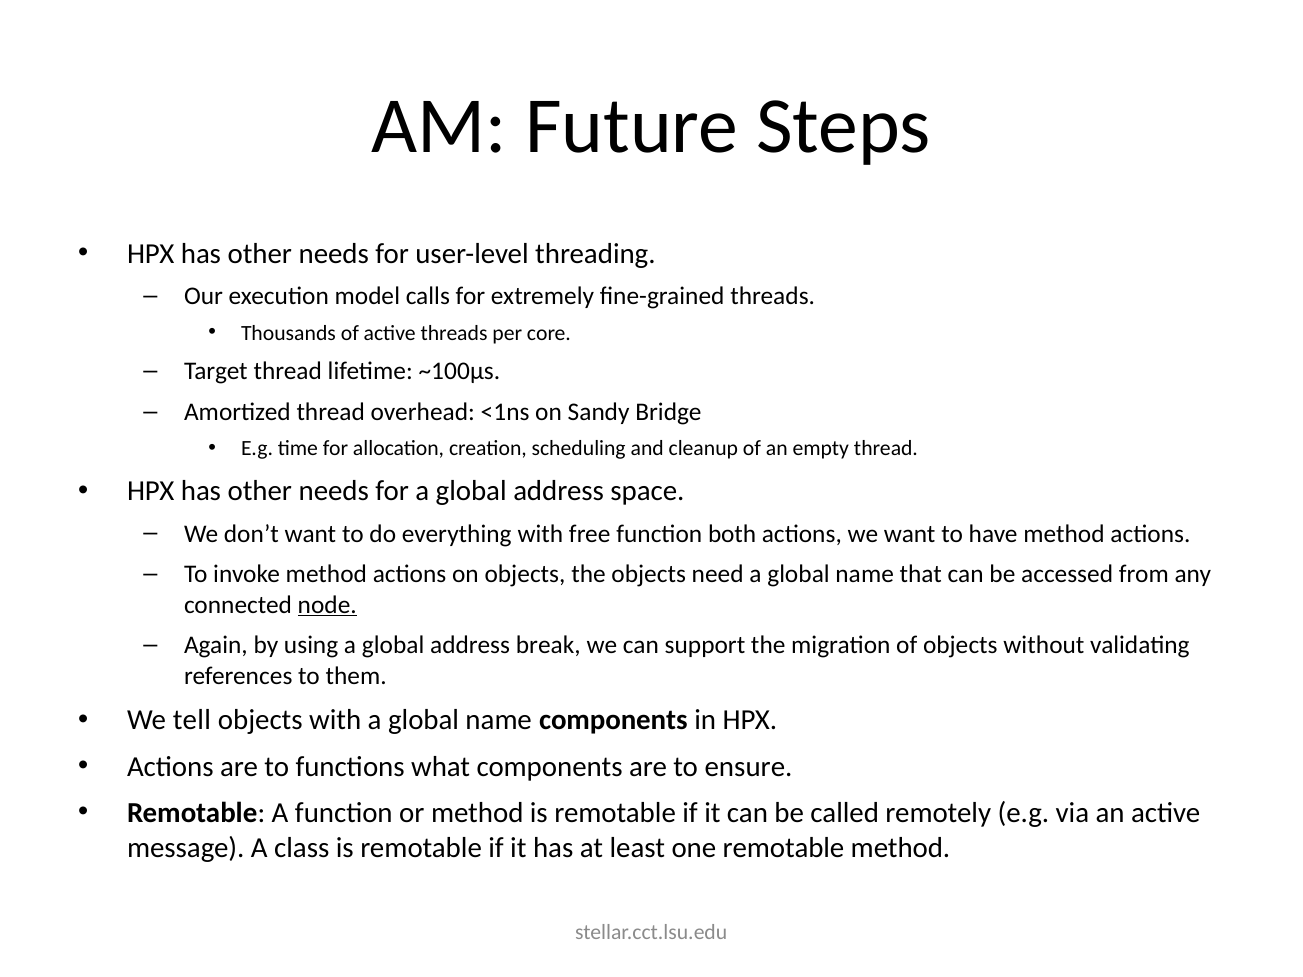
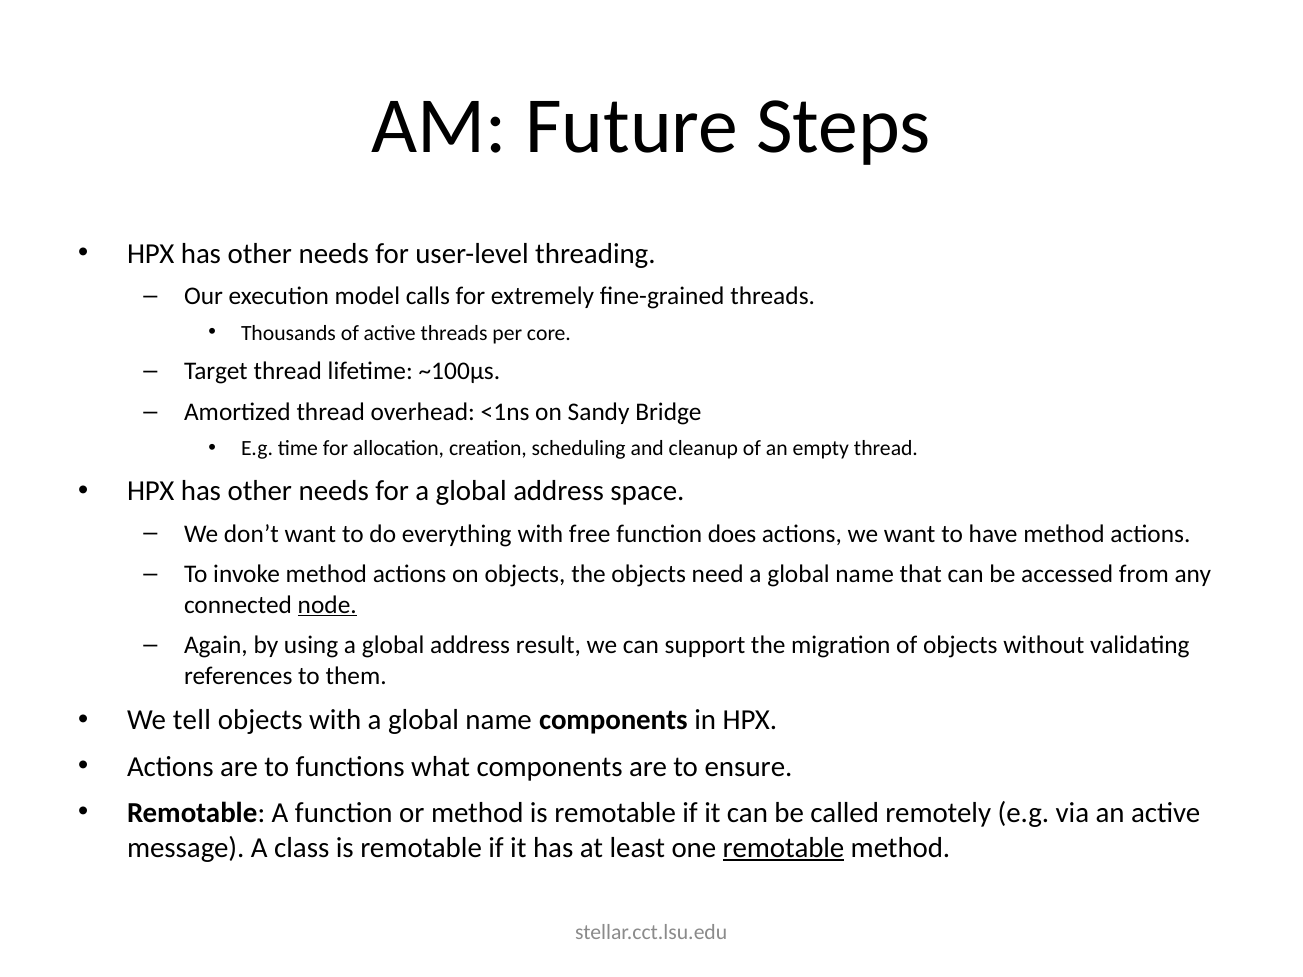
both: both -> does
break: break -> result
remotable at (783, 848) underline: none -> present
